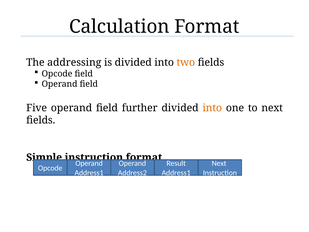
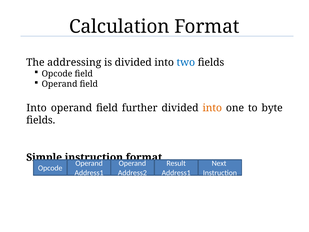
two colour: orange -> blue
Five at (37, 108): Five -> Into
to next: next -> byte
